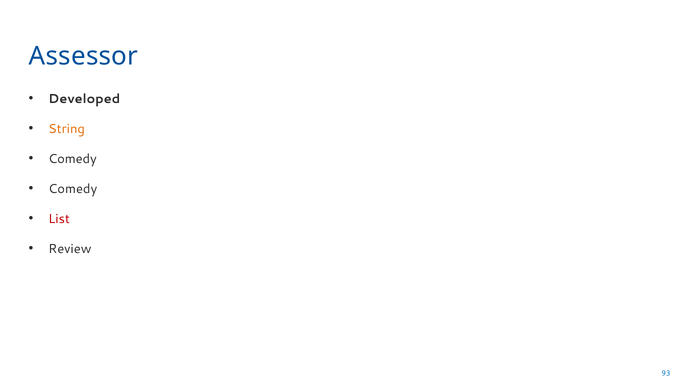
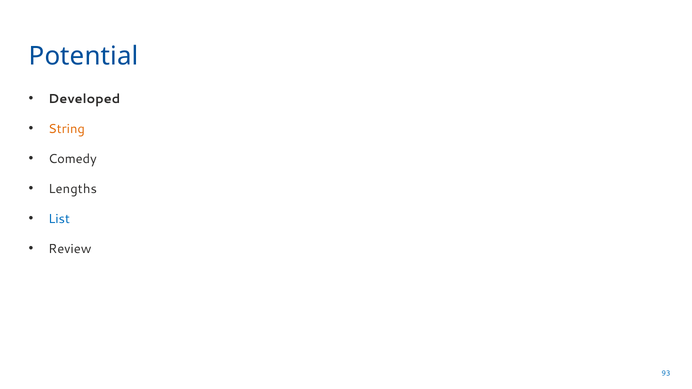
Assessor: Assessor -> Potential
Comedy at (73, 189): Comedy -> Lengths
List colour: red -> blue
